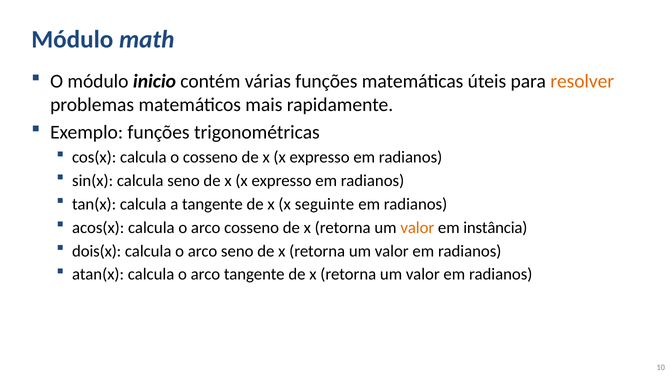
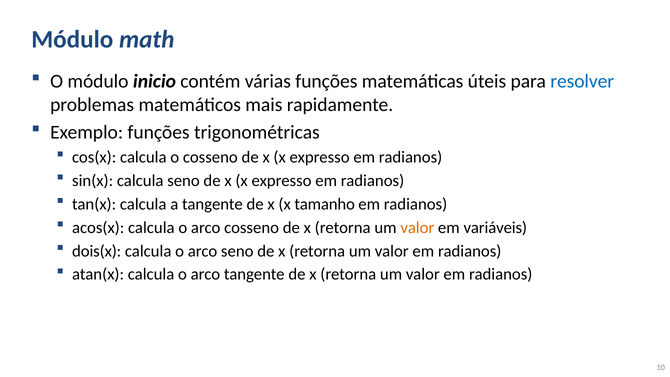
resolver colour: orange -> blue
seguinte: seguinte -> tamanho
instância: instância -> variáveis
